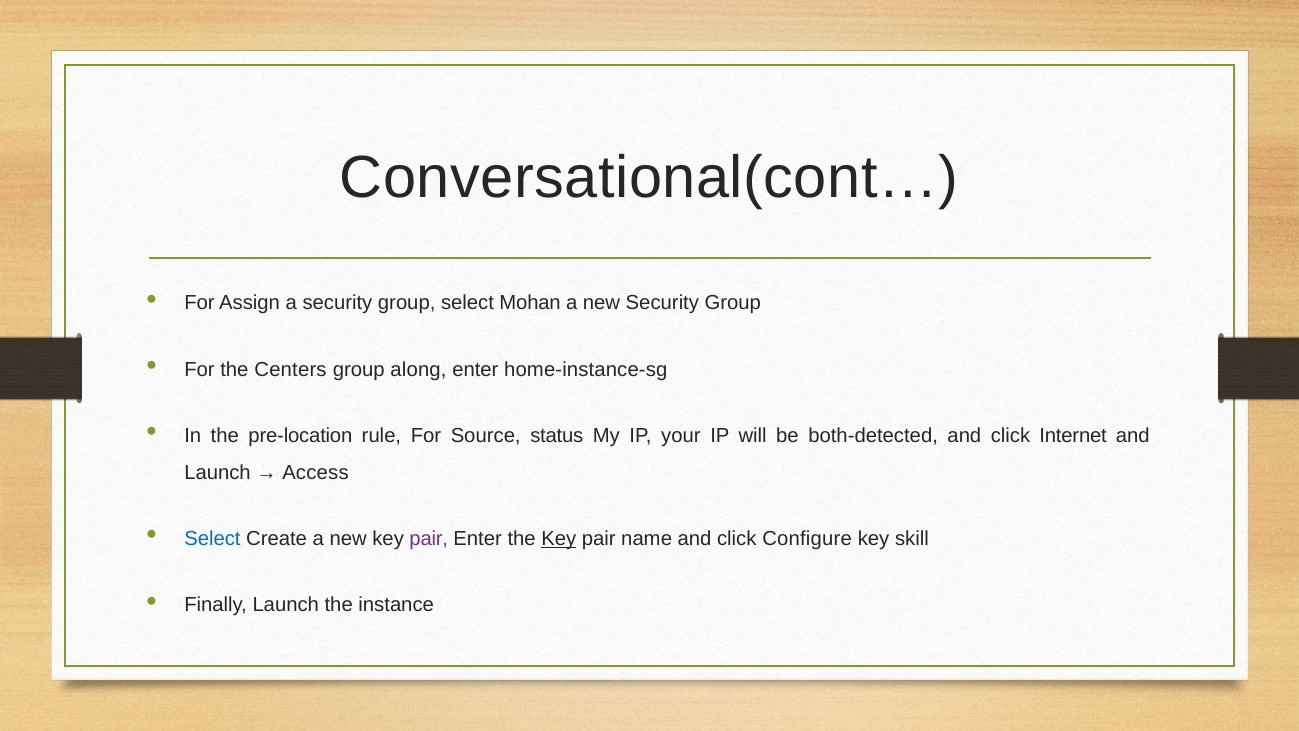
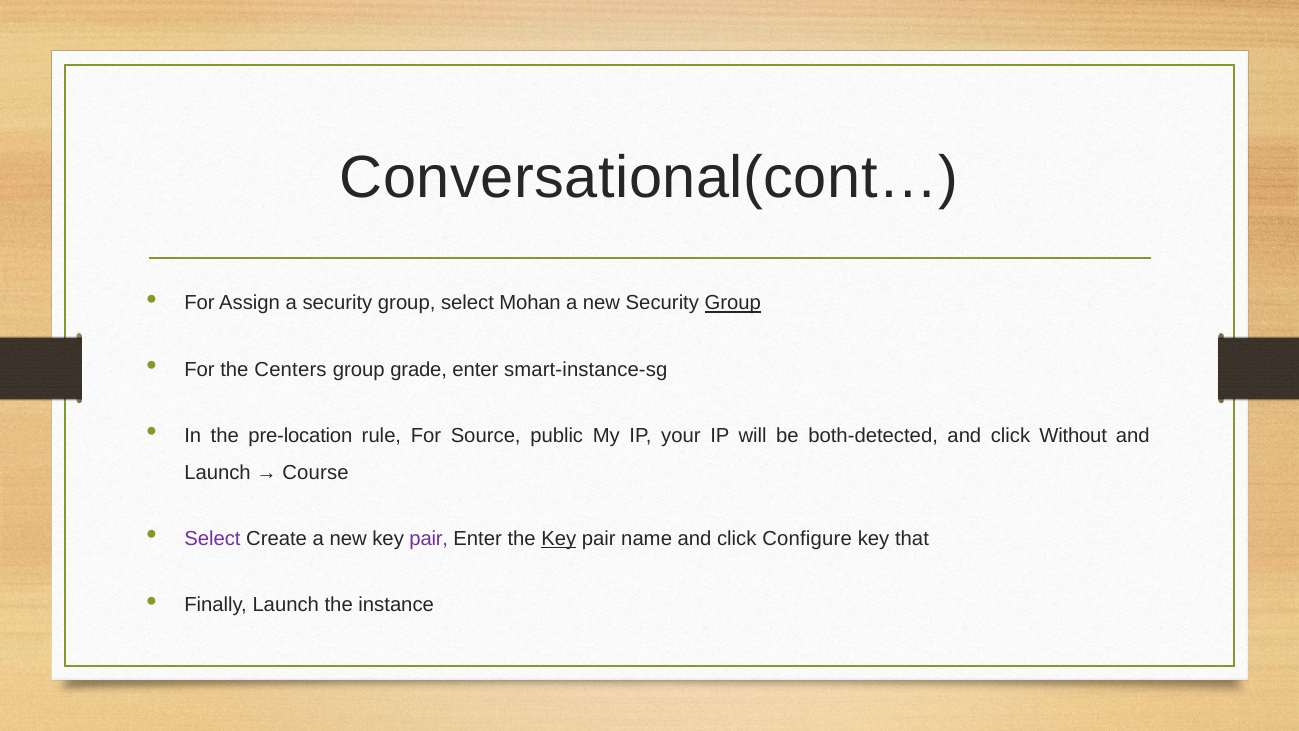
Group at (733, 303) underline: none -> present
along: along -> grade
home-instance-sg: home-instance-sg -> smart-instance-sg
status: status -> public
Internet: Internet -> Without
Access: Access -> Course
Select at (212, 538) colour: blue -> purple
skill: skill -> that
